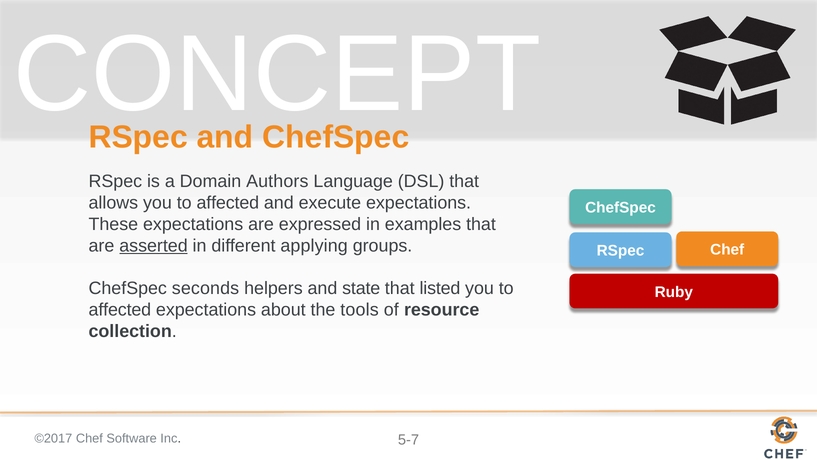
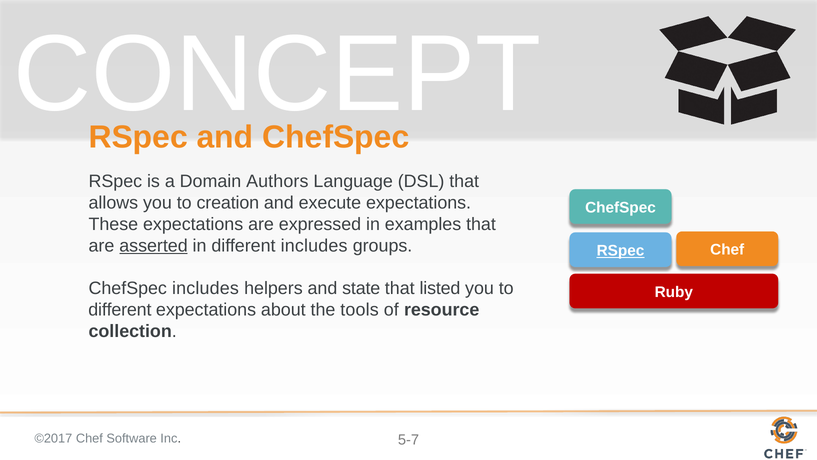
allows you to affected: affected -> creation
different applying: applying -> includes
RSpec at (621, 251) underline: none -> present
ChefSpec seconds: seconds -> includes
affected at (120, 310): affected -> different
